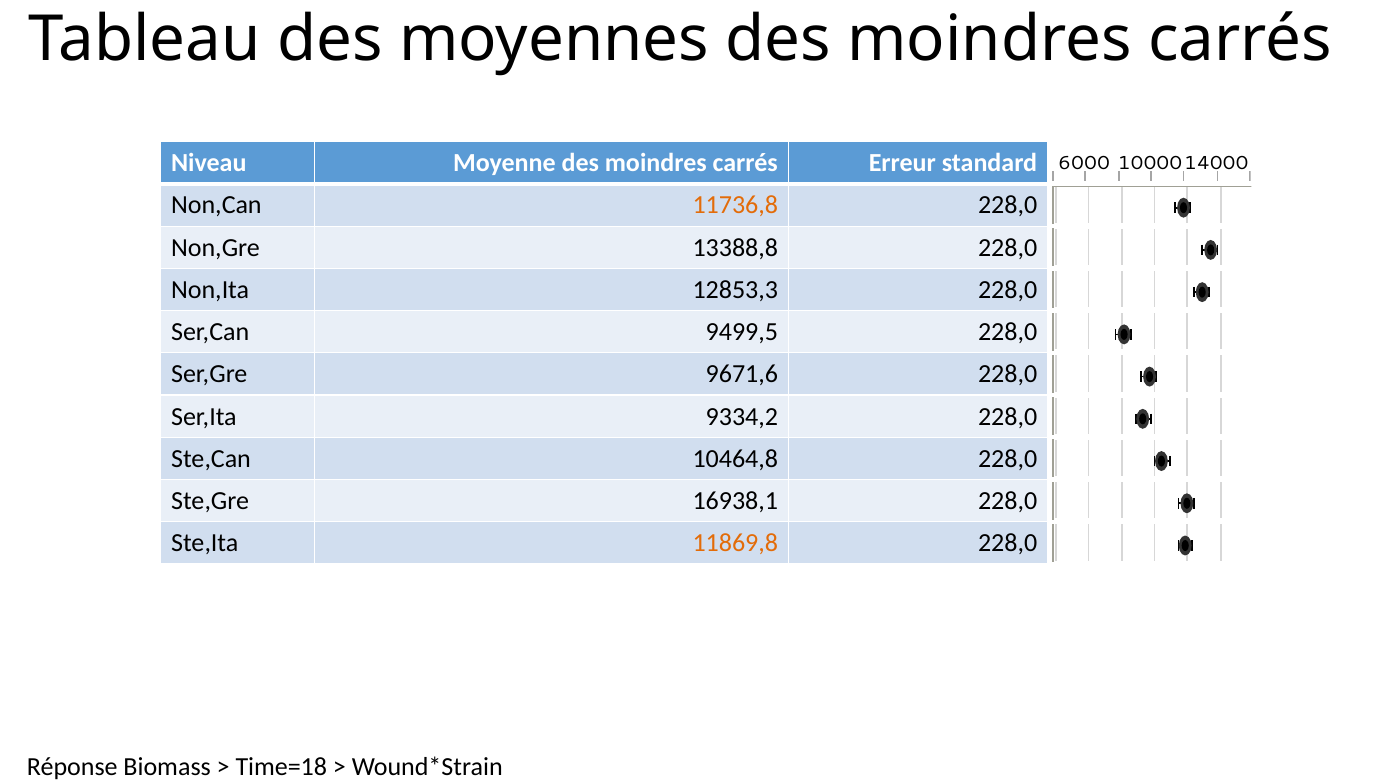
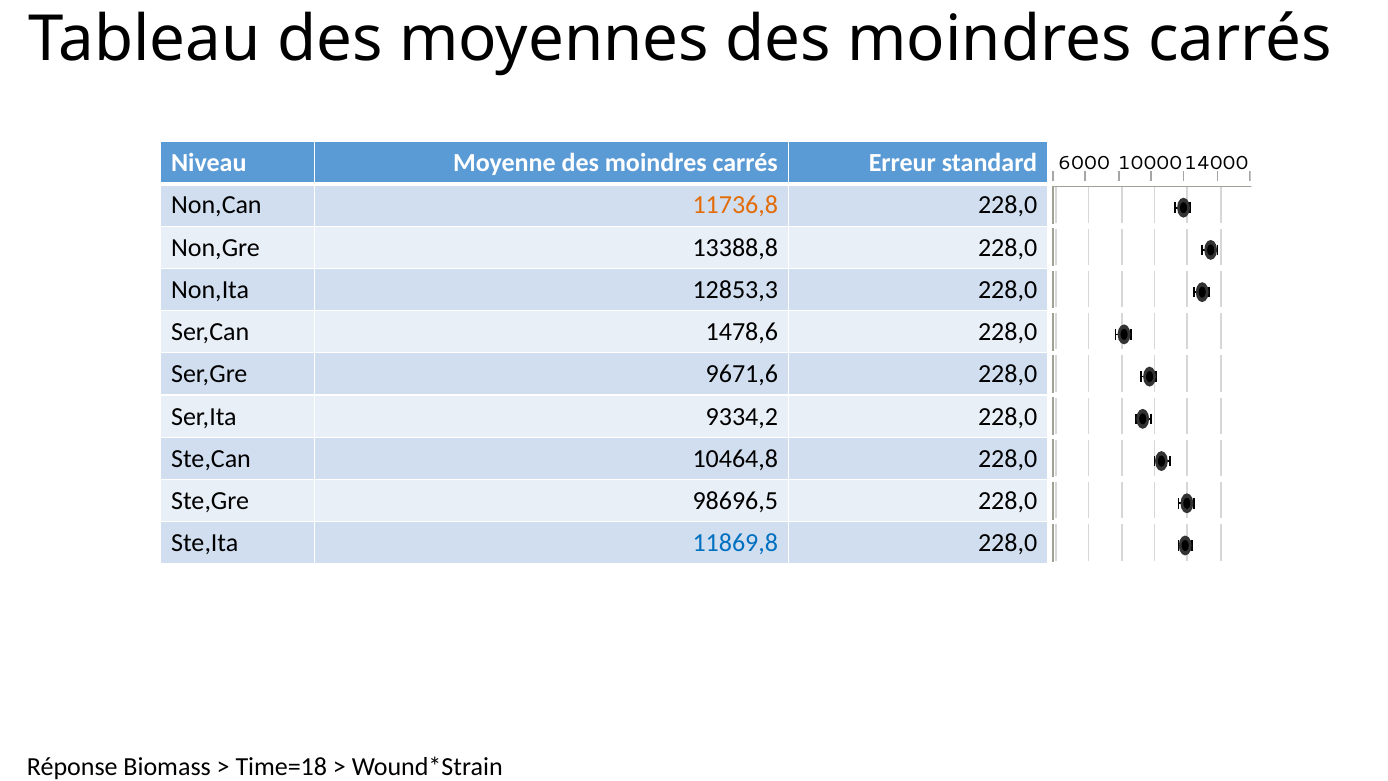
9499,5: 9499,5 -> 1478,6
16938,1: 16938,1 -> 98696,5
11869,8 colour: orange -> blue
